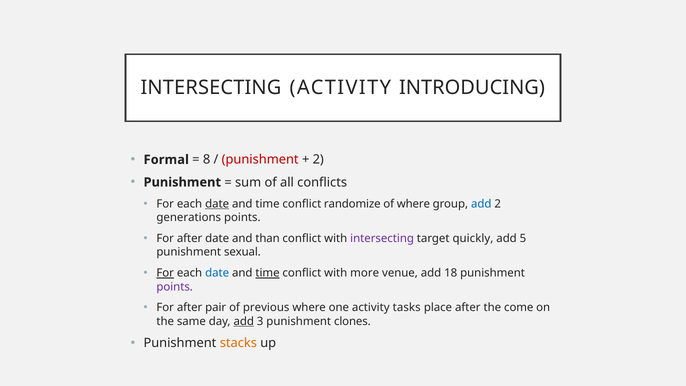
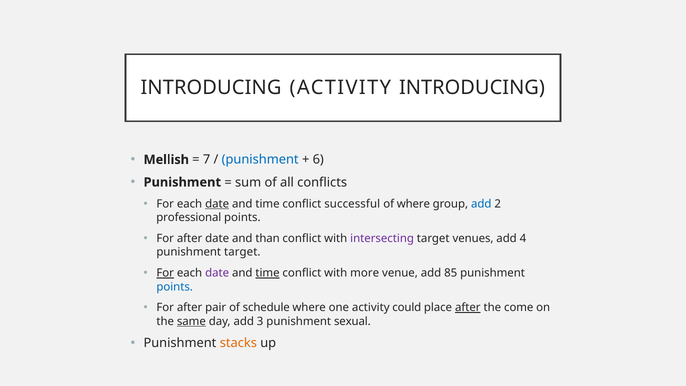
INTERSECTING at (211, 88): INTERSECTING -> INTRODUCING
Formal: Formal -> Mellish
8: 8 -> 7
punishment at (260, 160) colour: red -> blue
2 at (318, 160): 2 -> 6
randomize: randomize -> successful
generations: generations -> professional
quickly: quickly -> venues
5: 5 -> 4
punishment sexual: sexual -> target
date at (217, 273) colour: blue -> purple
18: 18 -> 85
points at (175, 287) colour: purple -> blue
previous: previous -> schedule
tasks: tasks -> could
after at (468, 308) underline: none -> present
same underline: none -> present
add at (244, 321) underline: present -> none
clones: clones -> sexual
